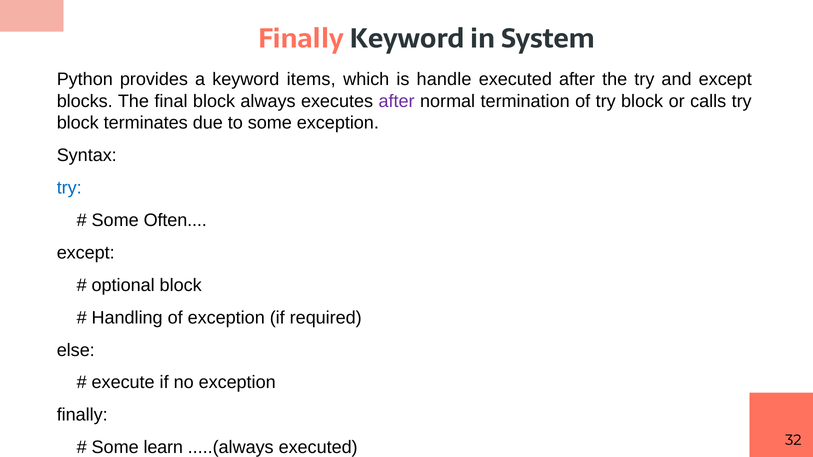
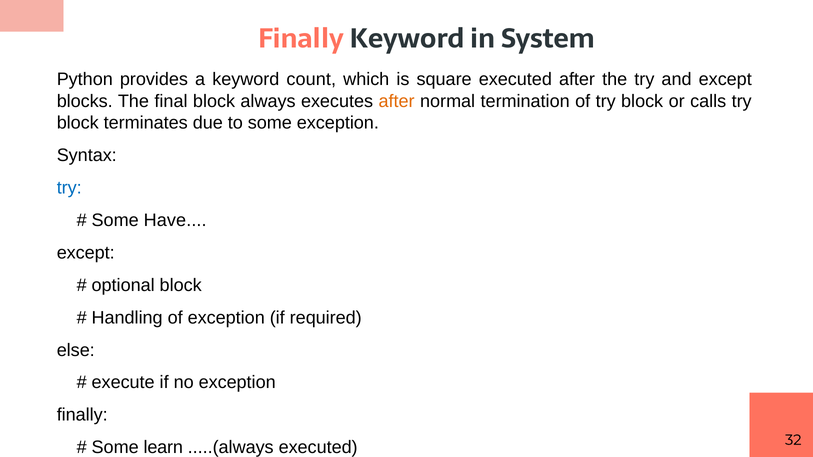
items: items -> count
handle: handle -> square
after at (397, 101) colour: purple -> orange
Often: Often -> Have
